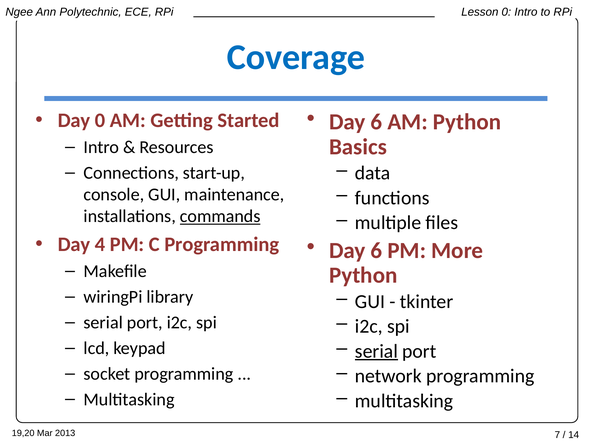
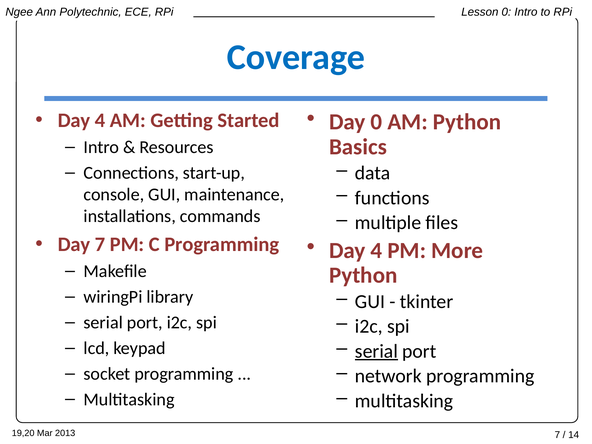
6 at (376, 122): 6 -> 0
0 at (100, 120): 0 -> 4
commands underline: present -> none
Day 4: 4 -> 7
6 at (376, 250): 6 -> 4
